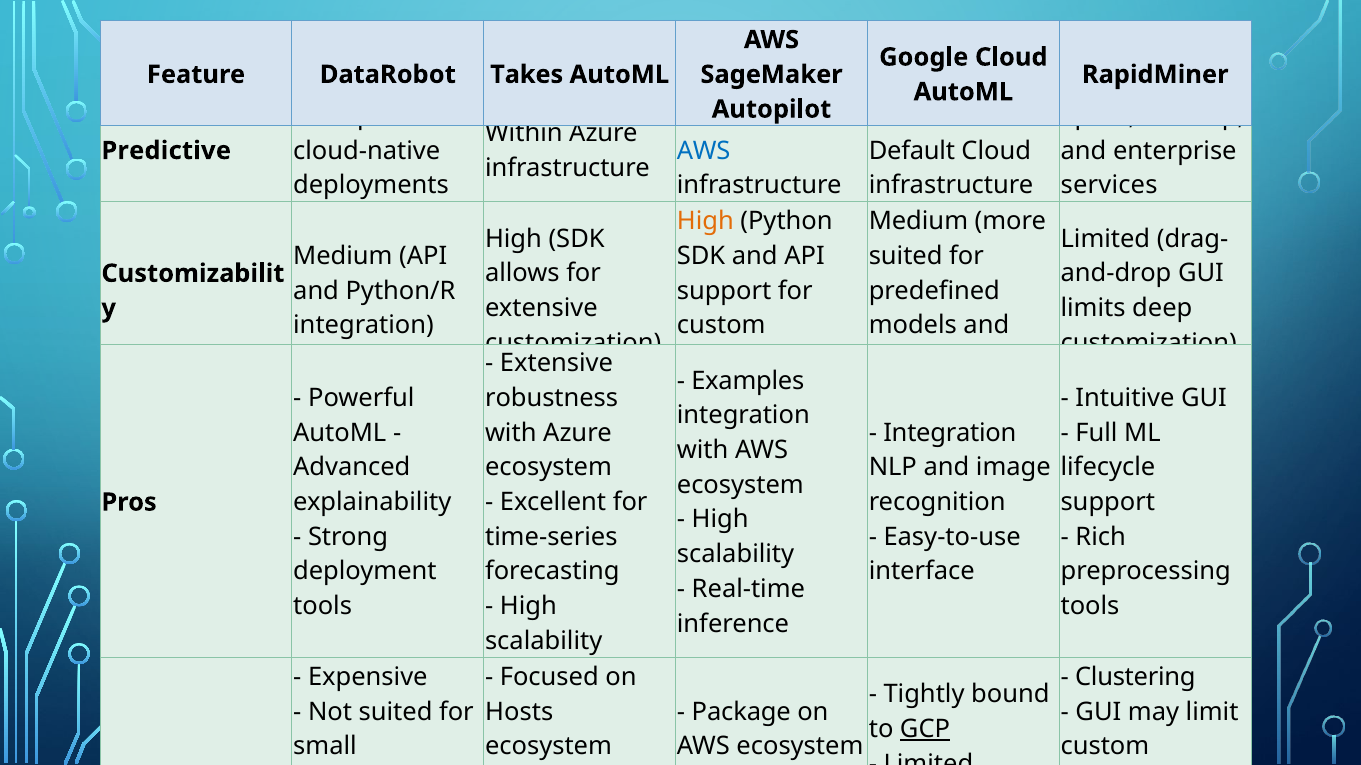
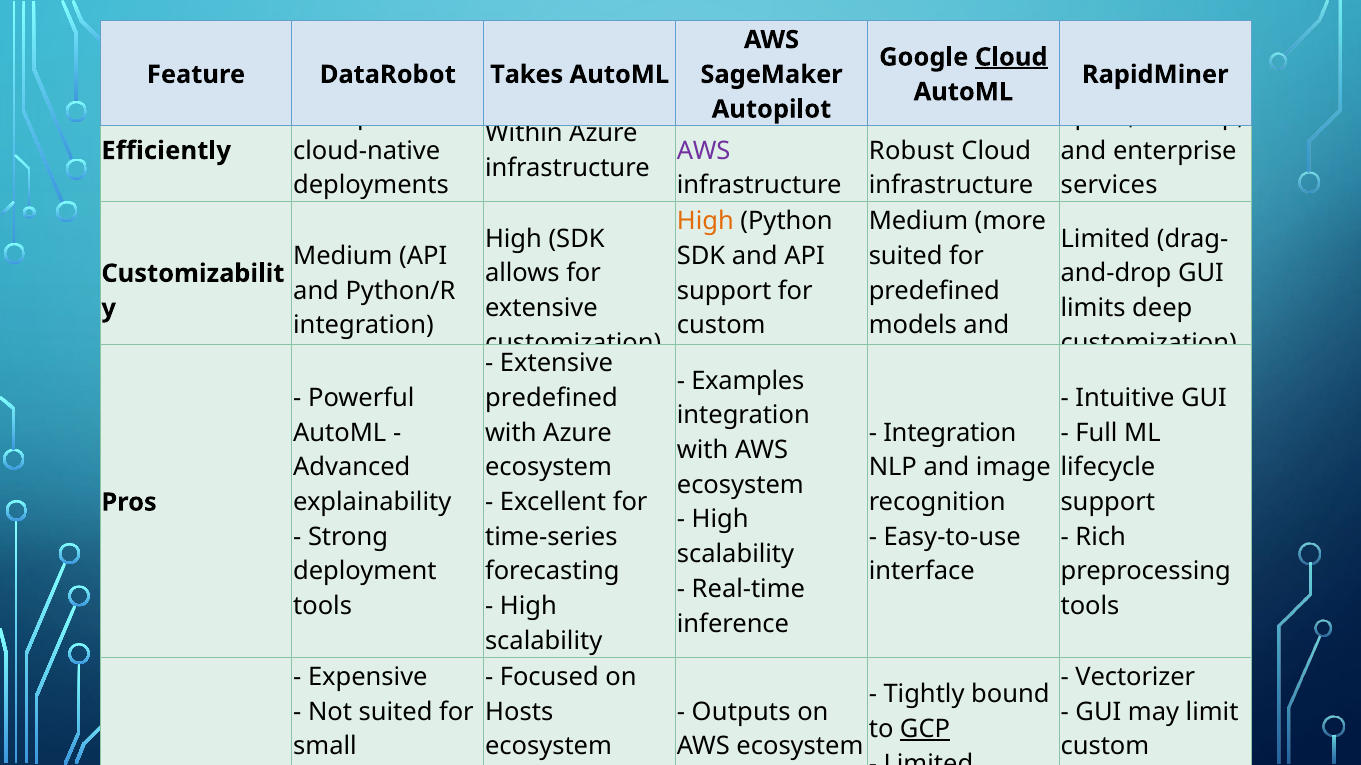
Cloud at (1011, 57) underline: none -> present
AWS at (704, 151) colour: blue -> purple
Default: Default -> Robust
Predictive: Predictive -> Efficiently
robustness at (552, 398): robustness -> predefined
Clustering: Clustering -> Vectorizer
Package: Package -> Outputs
